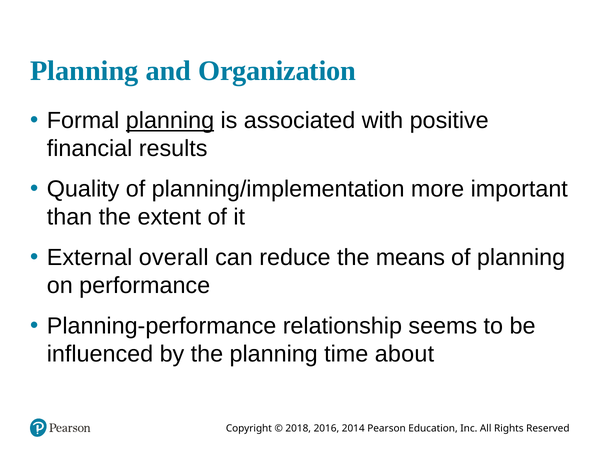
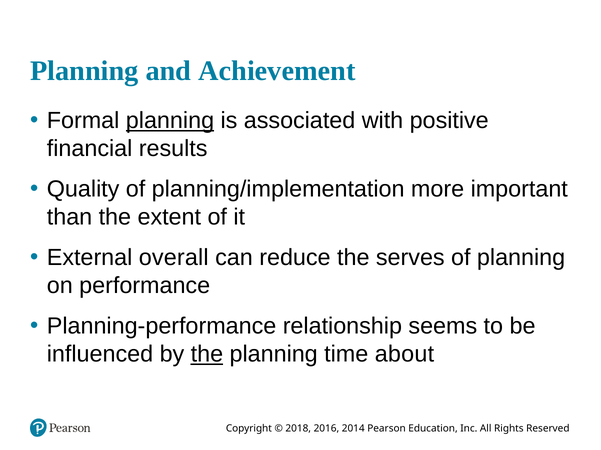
Organization: Organization -> Achievement
means: means -> serves
the at (207, 355) underline: none -> present
